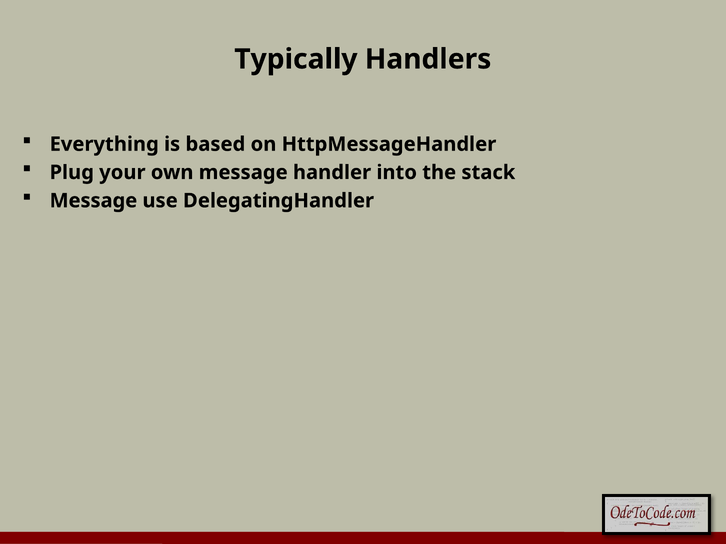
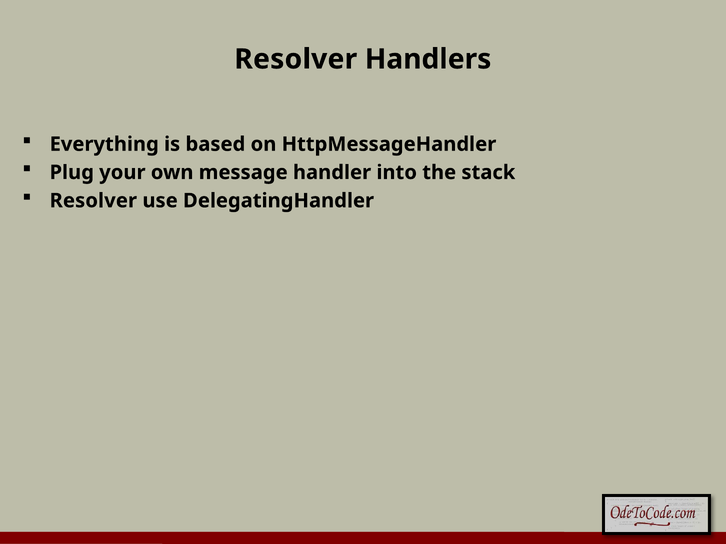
Typically at (296, 59): Typically -> Resolver
Message at (93, 201): Message -> Resolver
